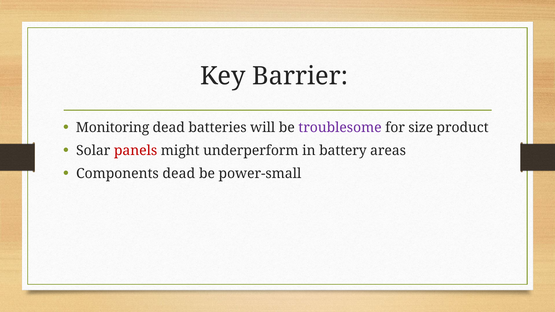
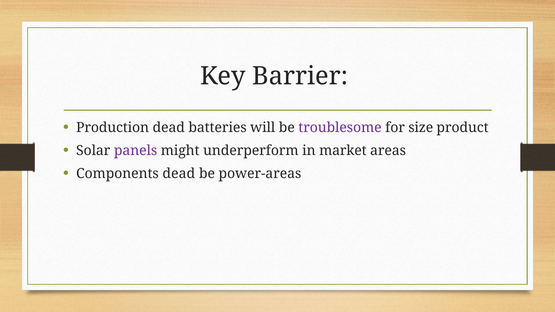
Monitoring: Monitoring -> Production
panels colour: red -> purple
battery: battery -> market
power-small: power-small -> power-areas
